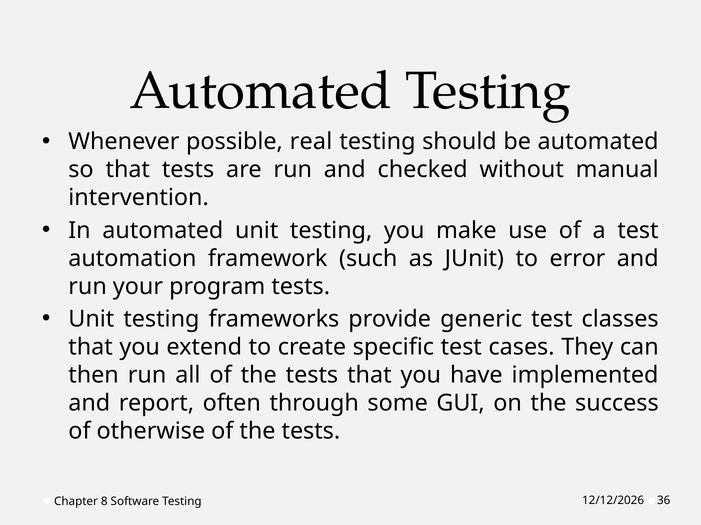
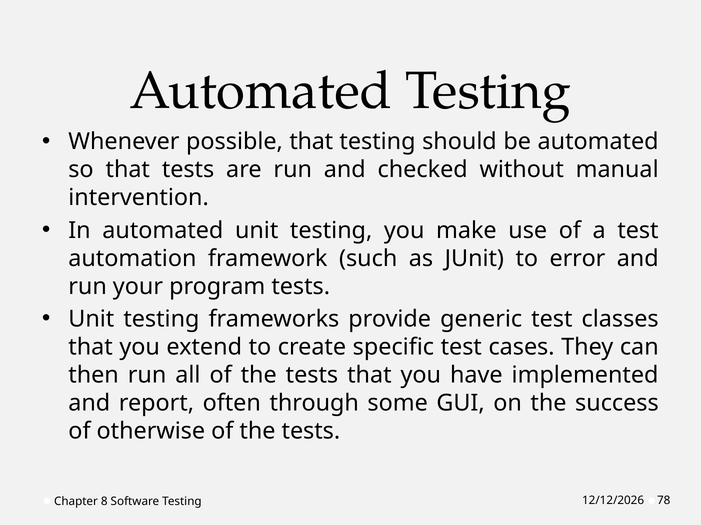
possible real: real -> that
36: 36 -> 78
